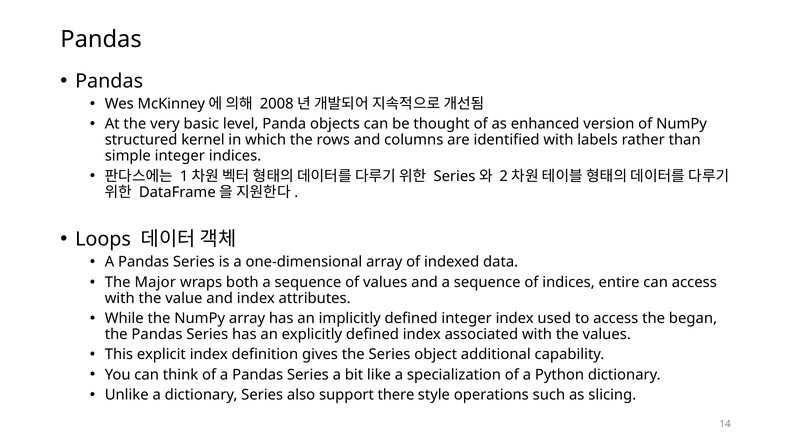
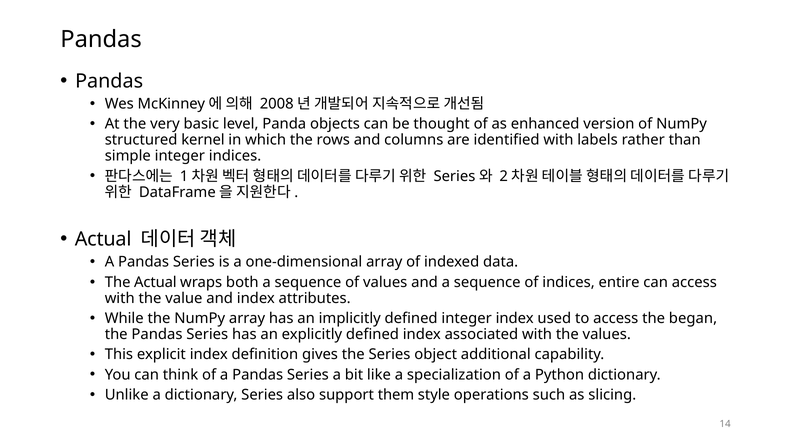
Loops at (103, 239): Loops -> Actual
The Major: Major -> Actual
there: there -> them
